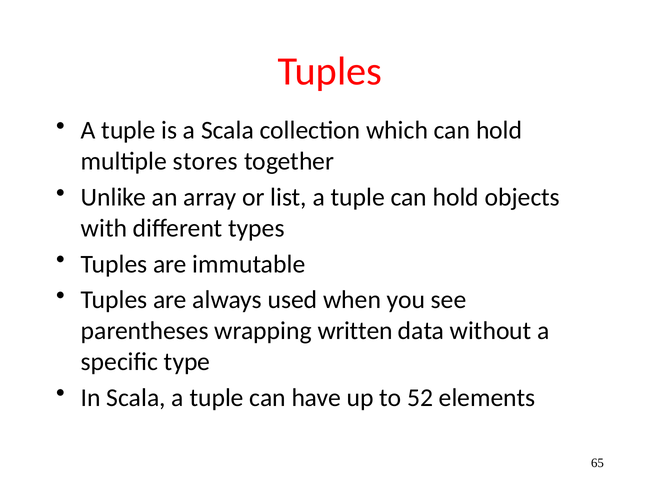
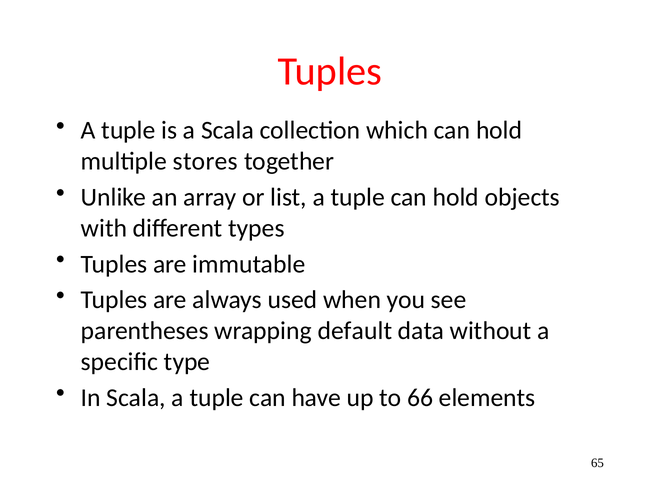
written: written -> default
52: 52 -> 66
